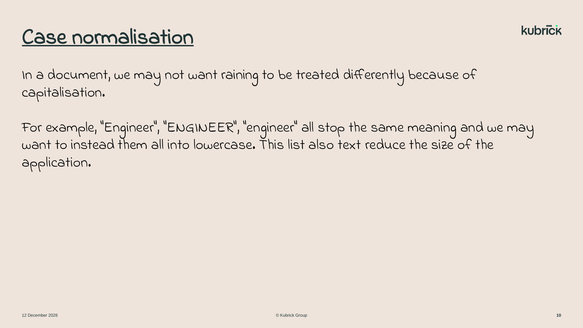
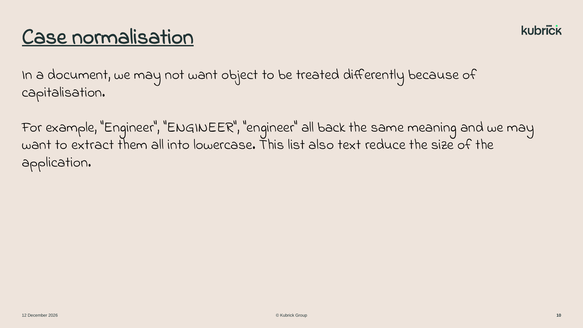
raining: raining -> object
stop: stop -> back
instead: instead -> extract
